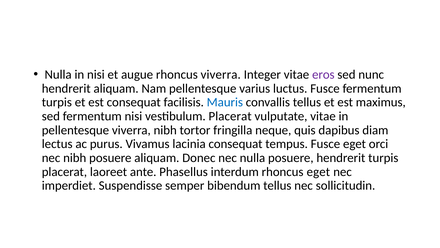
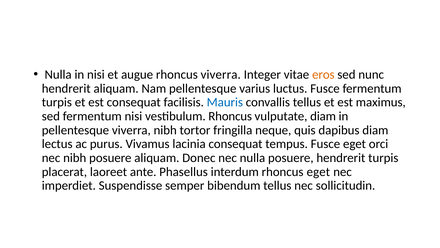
eros colour: purple -> orange
vestibulum Placerat: Placerat -> Rhoncus
vulputate vitae: vitae -> diam
